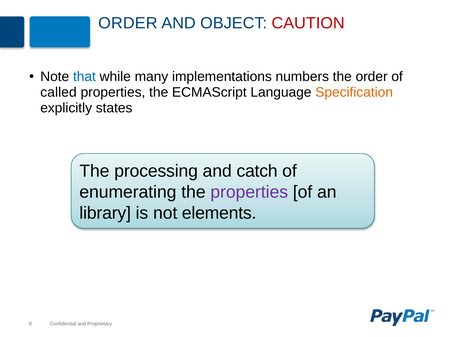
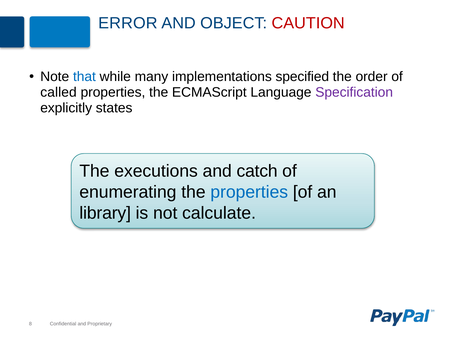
ORDER at (128, 23): ORDER -> ERROR
numbers: numbers -> specified
Specification colour: orange -> purple
processing: processing -> executions
properties at (249, 192) colour: purple -> blue
elements: elements -> calculate
